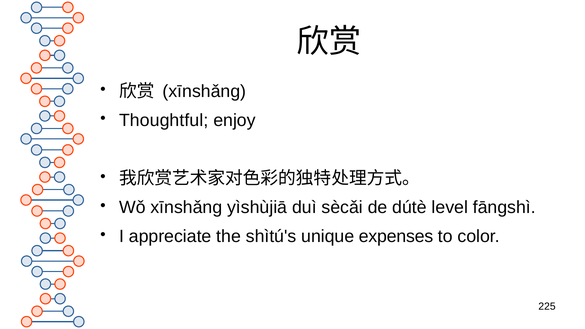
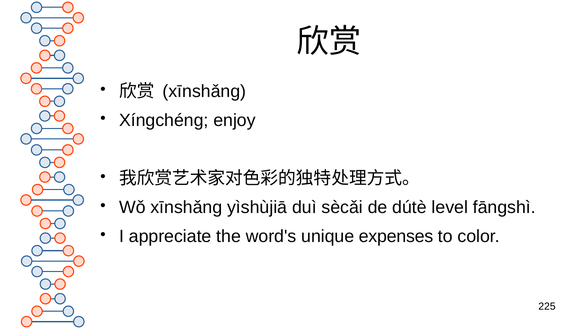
Thoughtful: Thoughtful -> Xíngchéng
shìtú's: shìtú's -> word's
